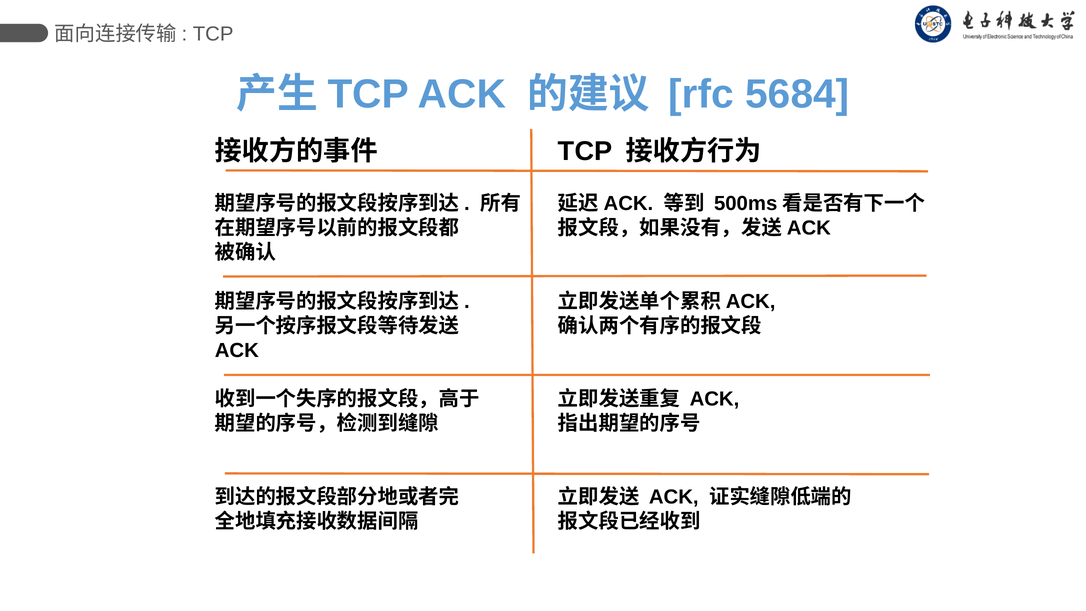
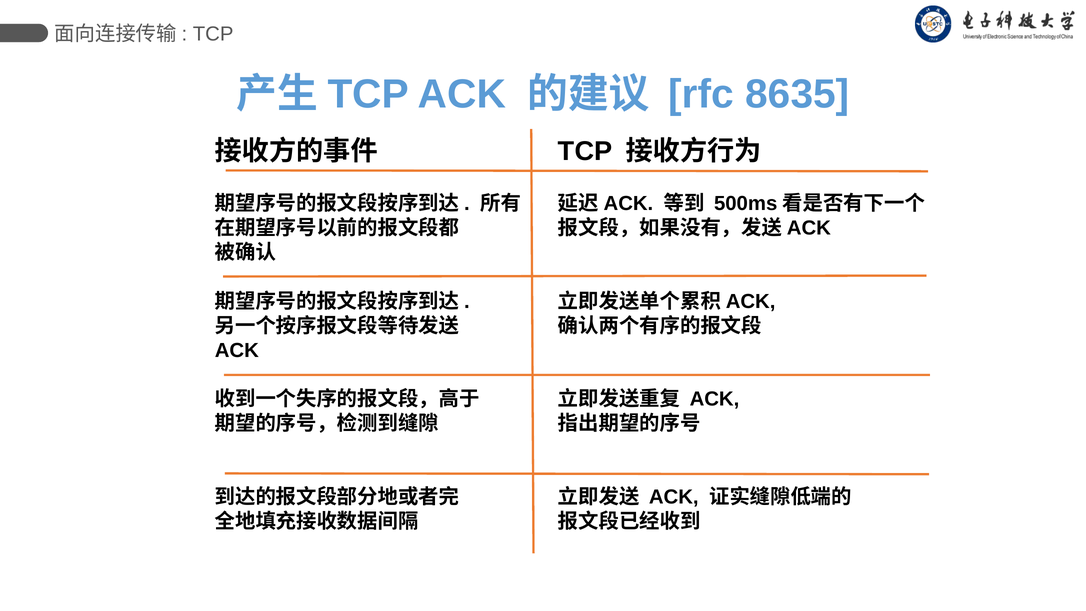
5684: 5684 -> 8635
